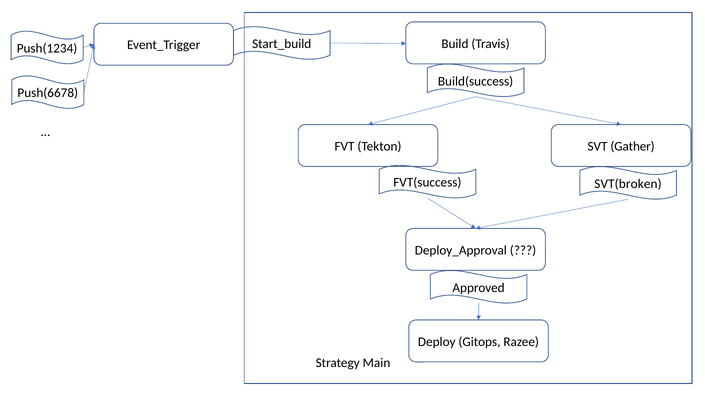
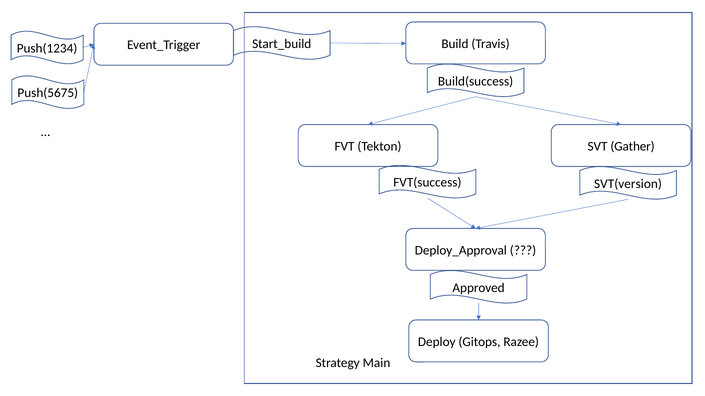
Push(6678: Push(6678 -> Push(5675
SVT(broken: SVT(broken -> SVT(version
